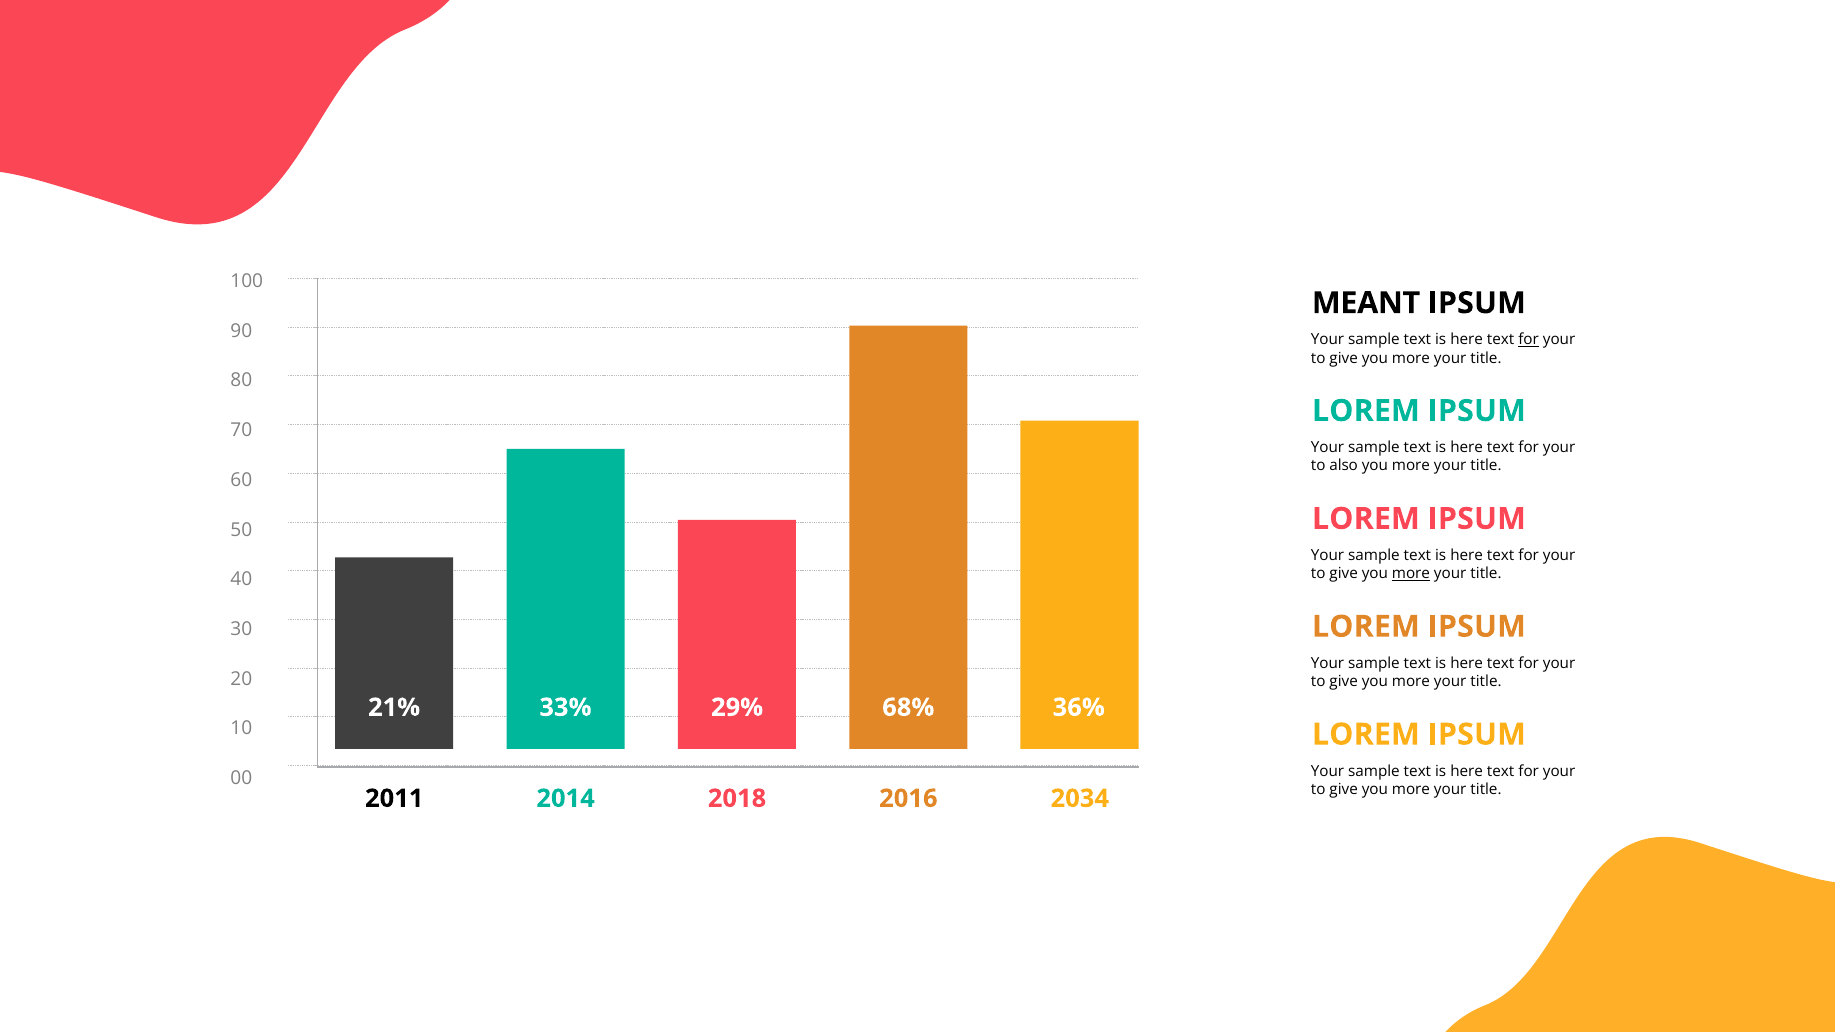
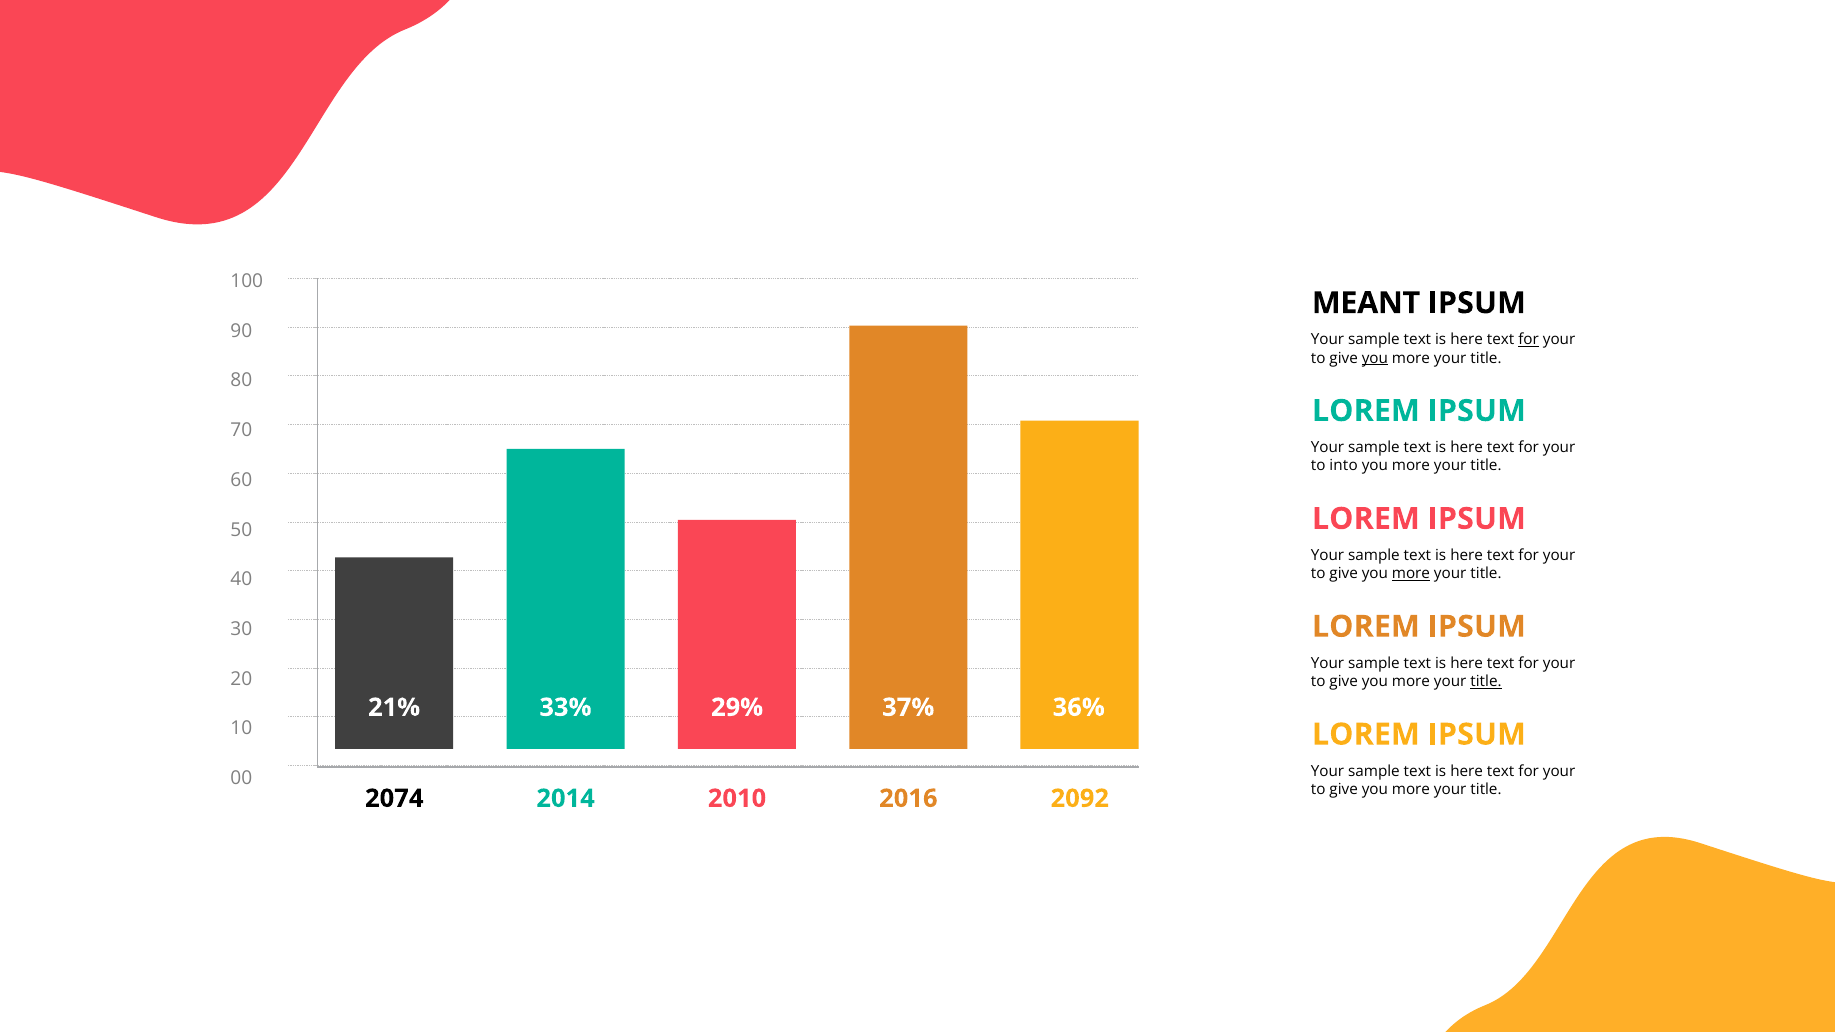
you at (1375, 358) underline: none -> present
also: also -> into
title at (1486, 682) underline: none -> present
68%: 68% -> 37%
2011: 2011 -> 2074
2018: 2018 -> 2010
2034: 2034 -> 2092
